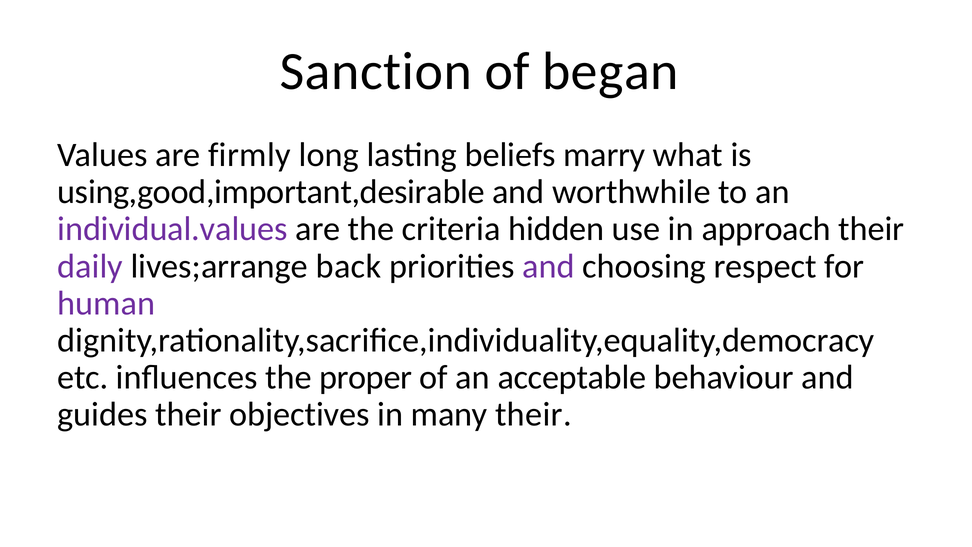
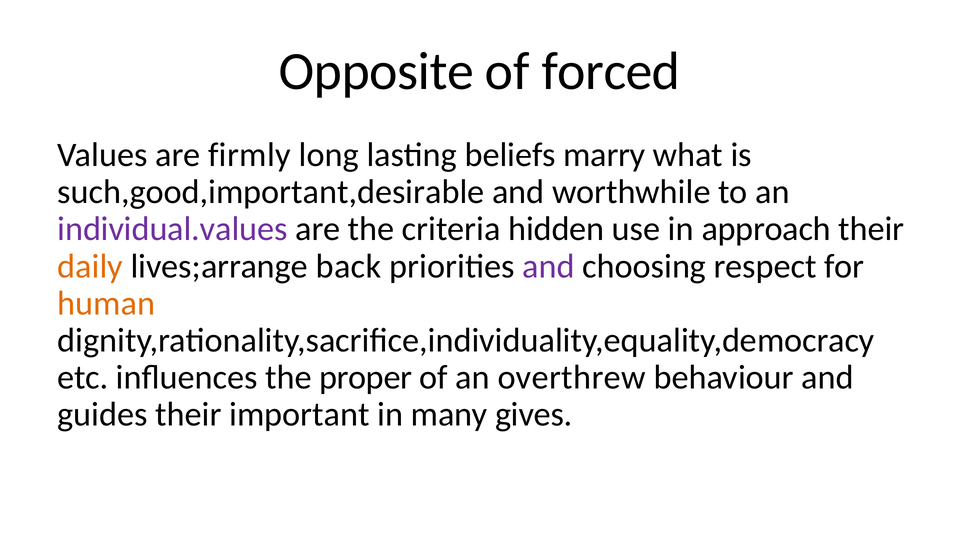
Sanction: Sanction -> Opposite
began: began -> forced
using,good,important,desirable: using,good,important,desirable -> such,good,important,desirable
daily colour: purple -> orange
human colour: purple -> orange
acceptable: acceptable -> overthrew
objectives: objectives -> important
many their: their -> gives
